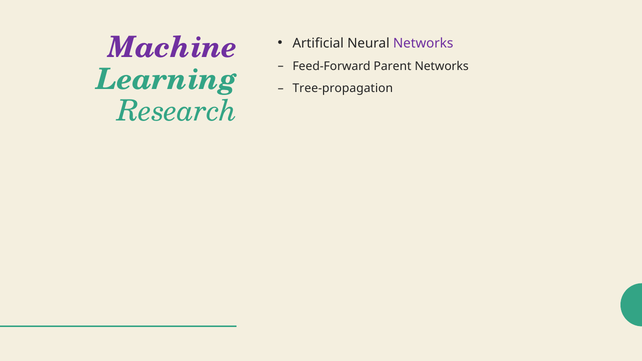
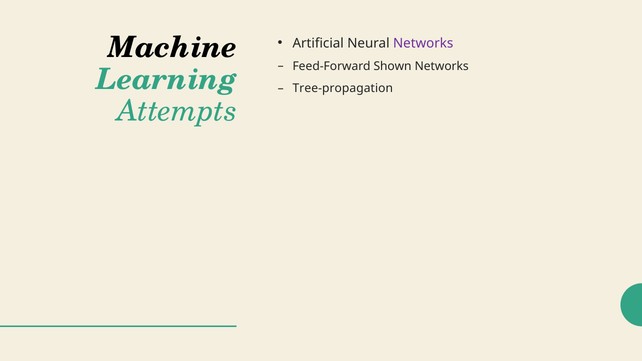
Machine colour: purple -> black
Parent: Parent -> Shown
Research: Research -> Attempts
